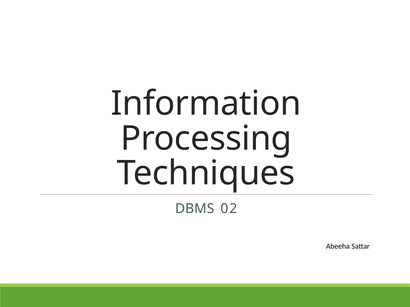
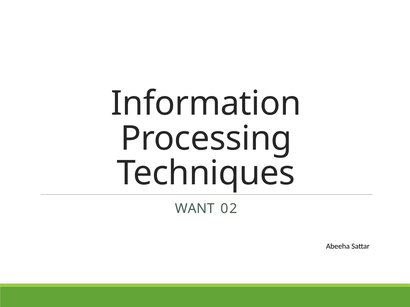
DBMS: DBMS -> WANT
